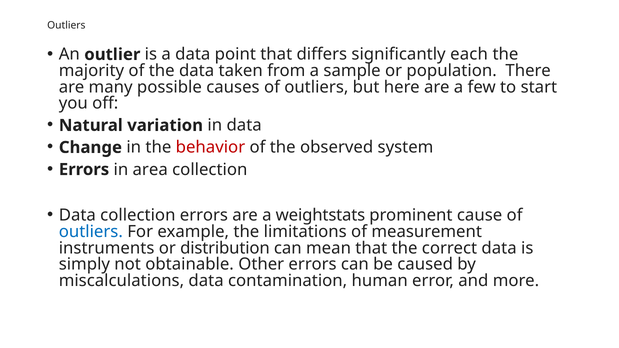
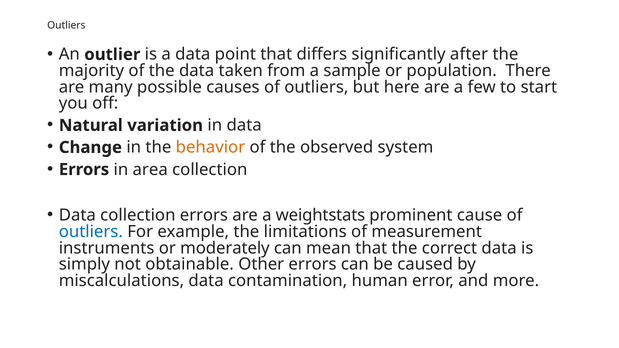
each: each -> after
behavior colour: red -> orange
distribution: distribution -> moderately
